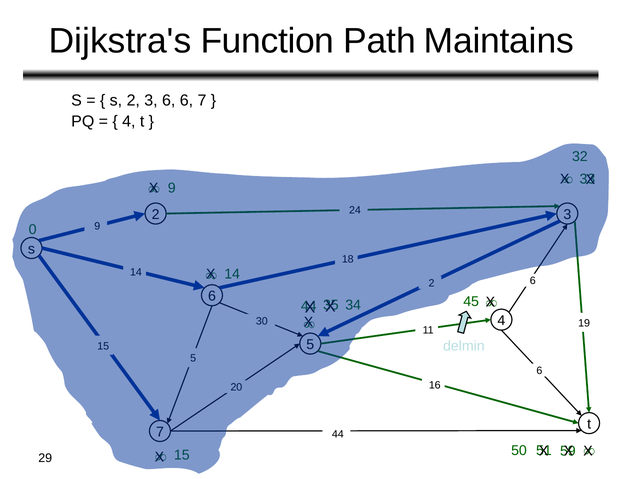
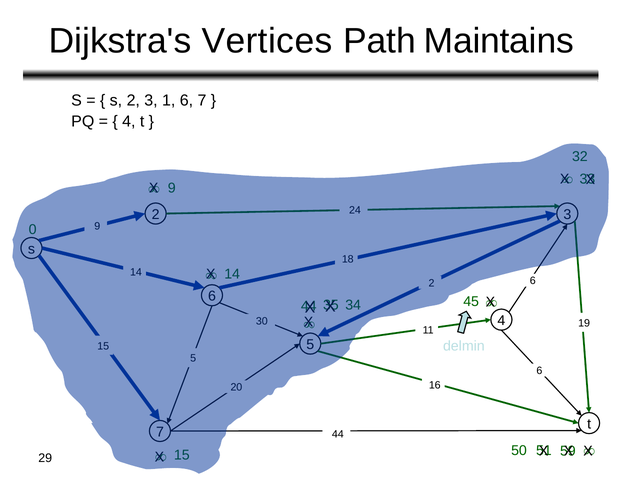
Function: Function -> Vertices
3 6: 6 -> 1
